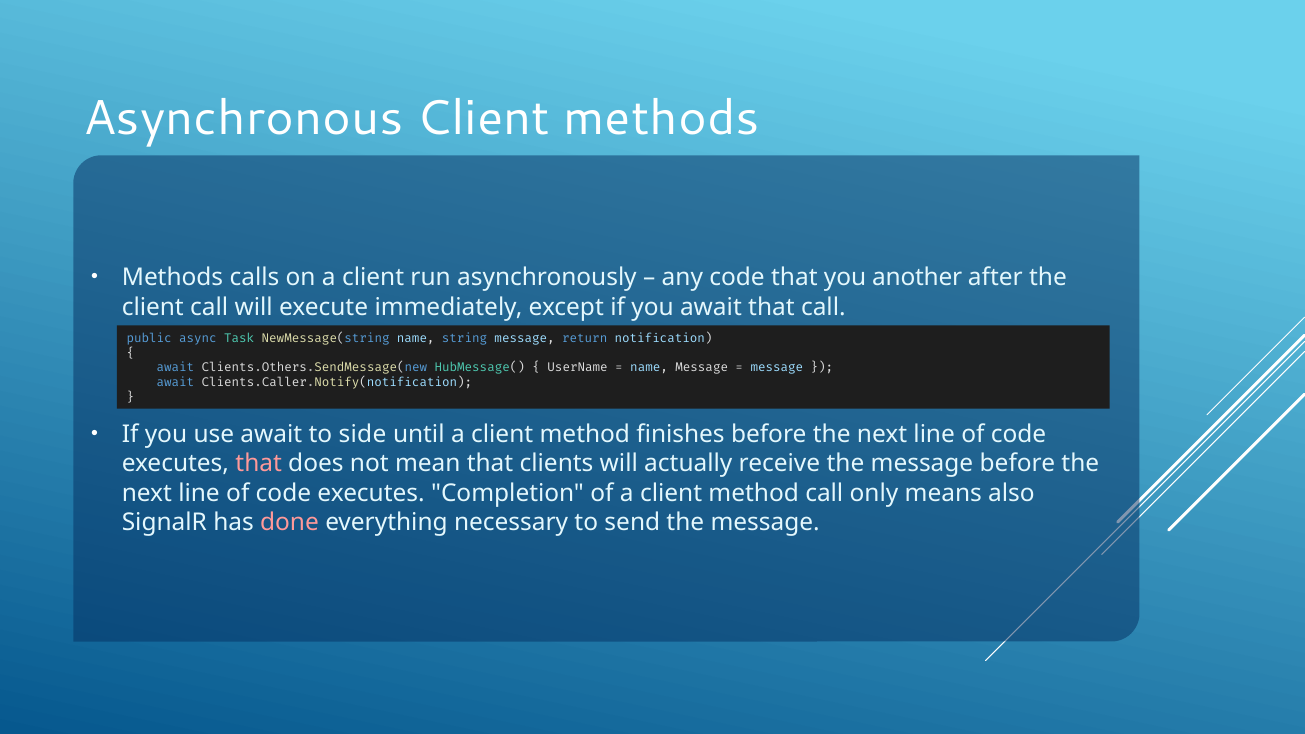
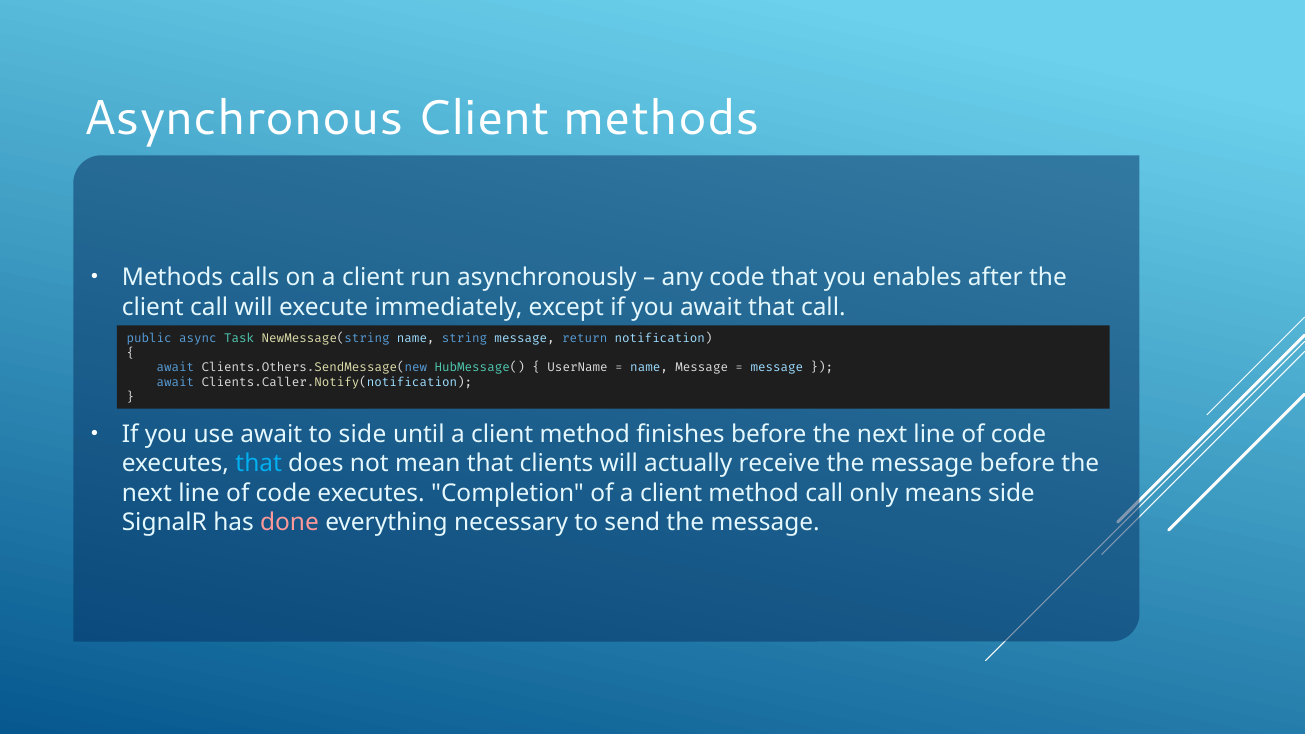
another: another -> enables
that at (259, 464) colour: pink -> light blue
means also: also -> side
